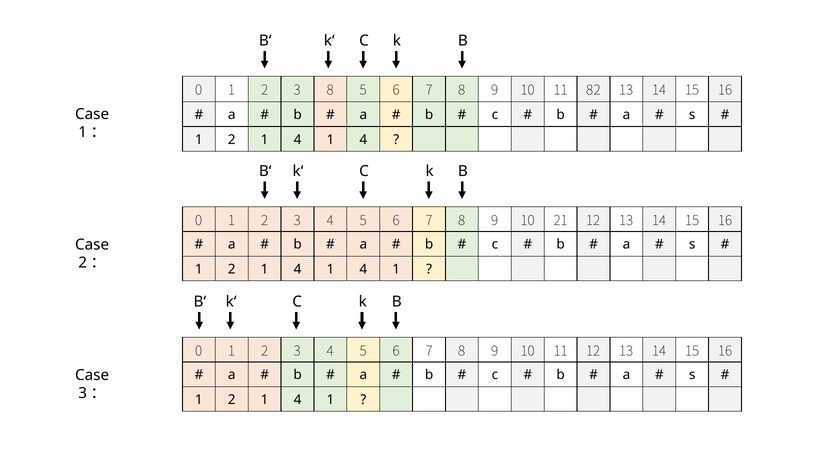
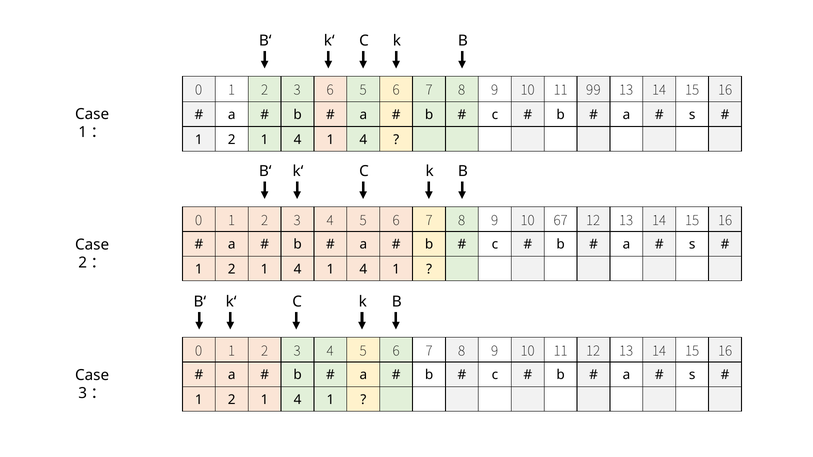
3 8: 8 -> 6
82: 82 -> 99
21: 21 -> 67
